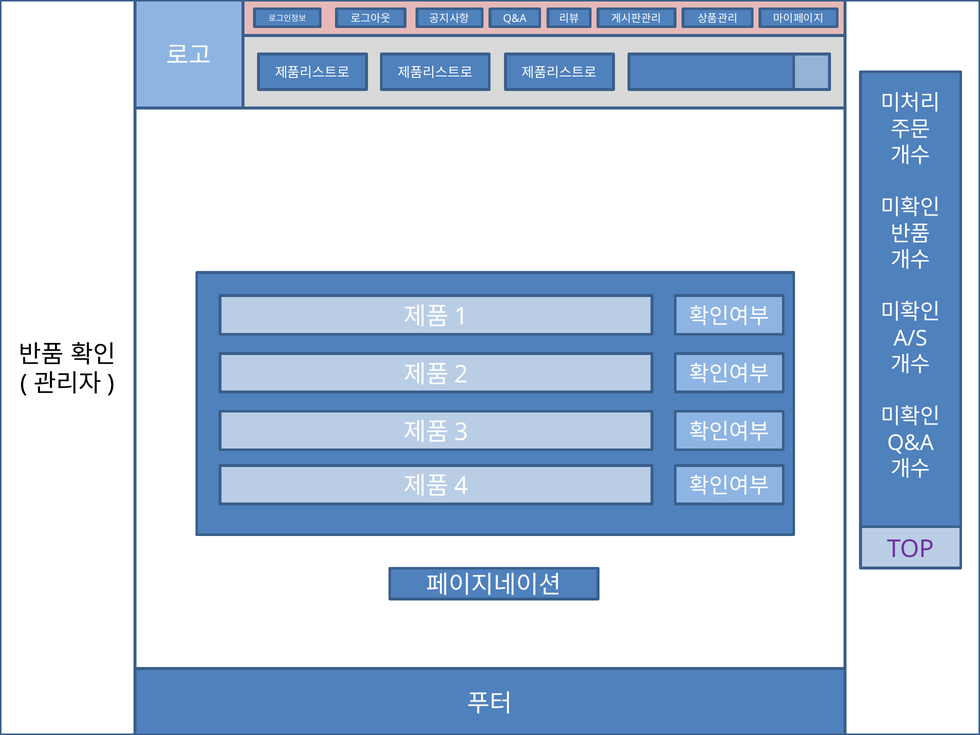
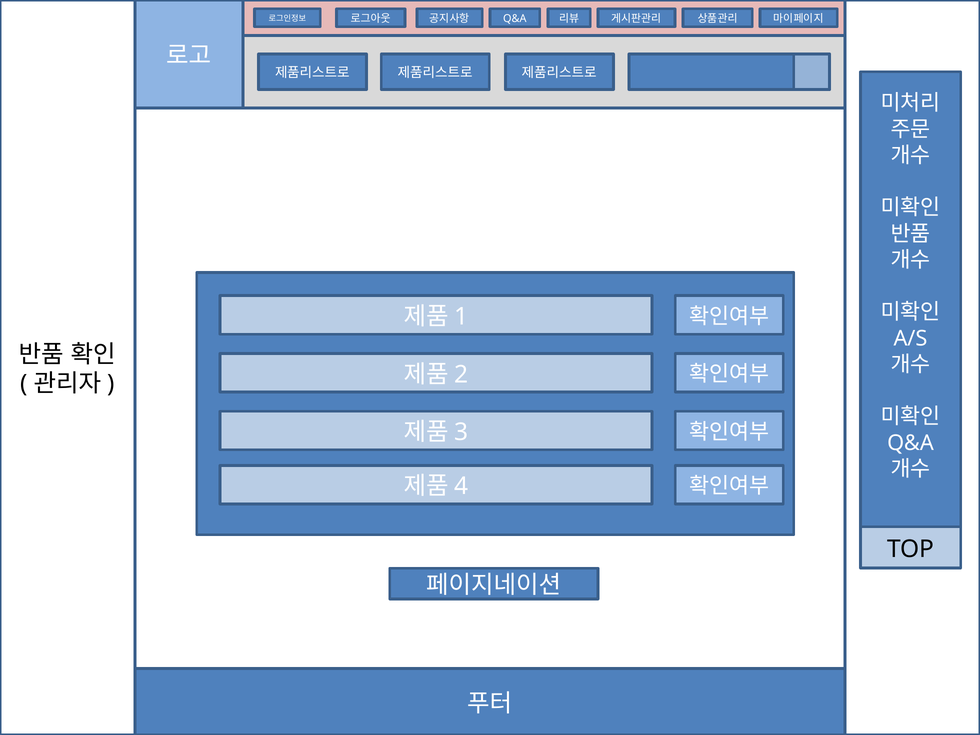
TOP colour: purple -> black
